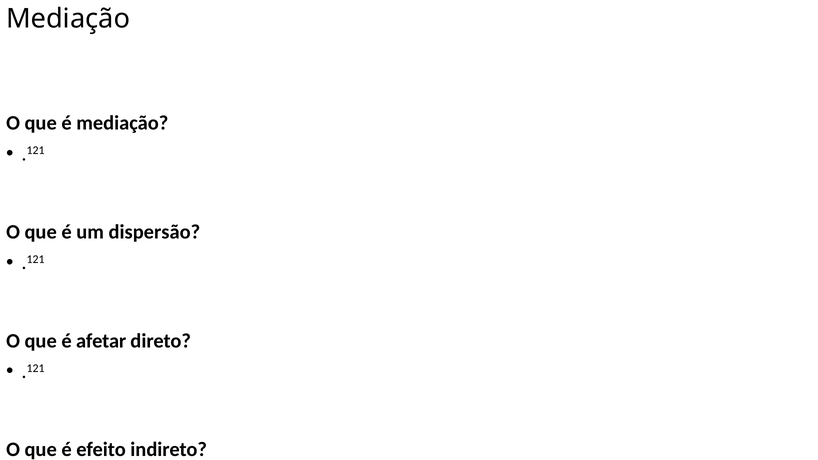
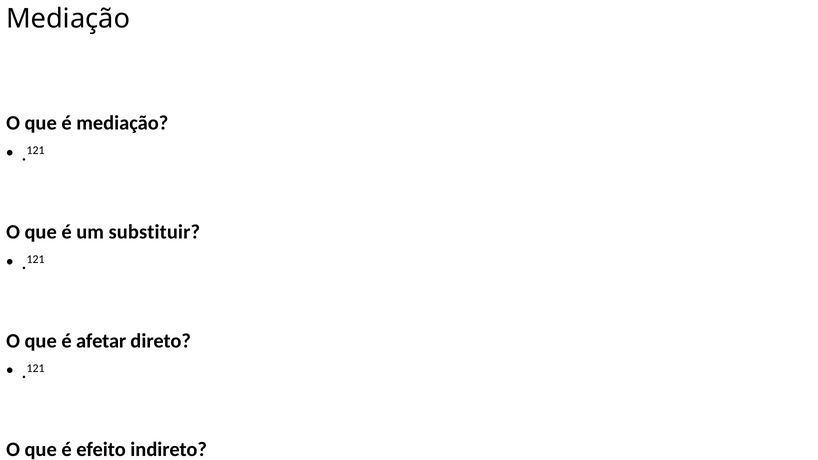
dispersão: dispersão -> substituir
